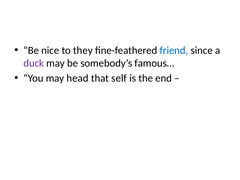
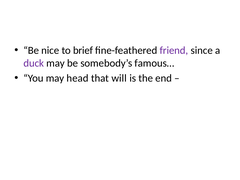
they: they -> brief
friend colour: blue -> purple
self: self -> will
